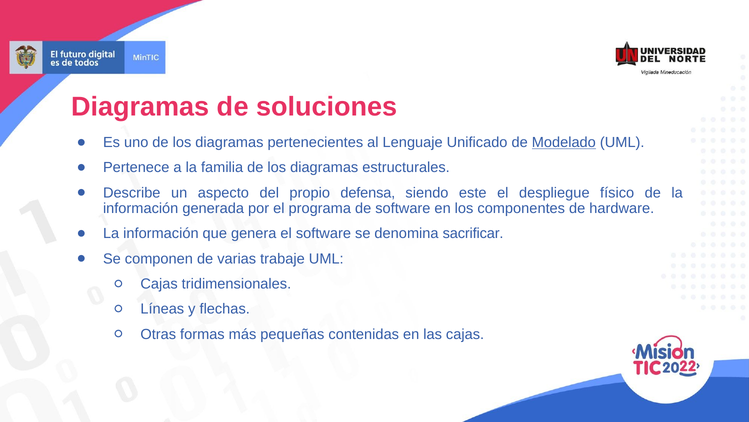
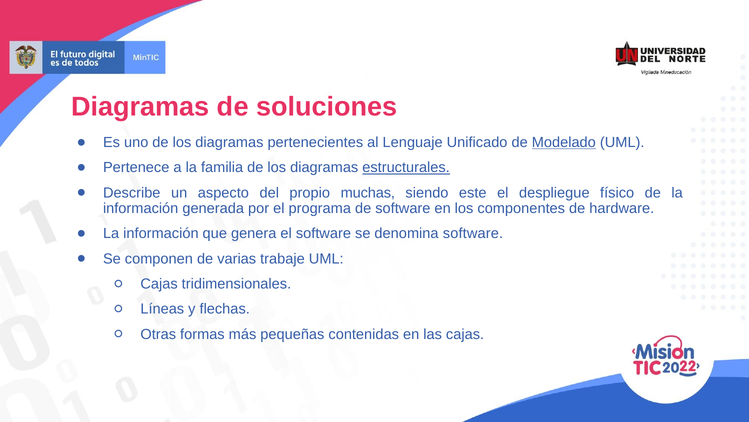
estructurales underline: none -> present
defensa: defensa -> muchas
denomina sacrificar: sacrificar -> software
